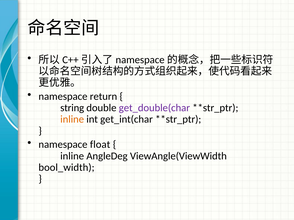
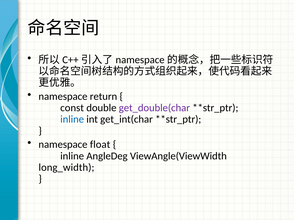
string: string -> const
inline at (72, 120) colour: orange -> blue
bool_width: bool_width -> long_width
